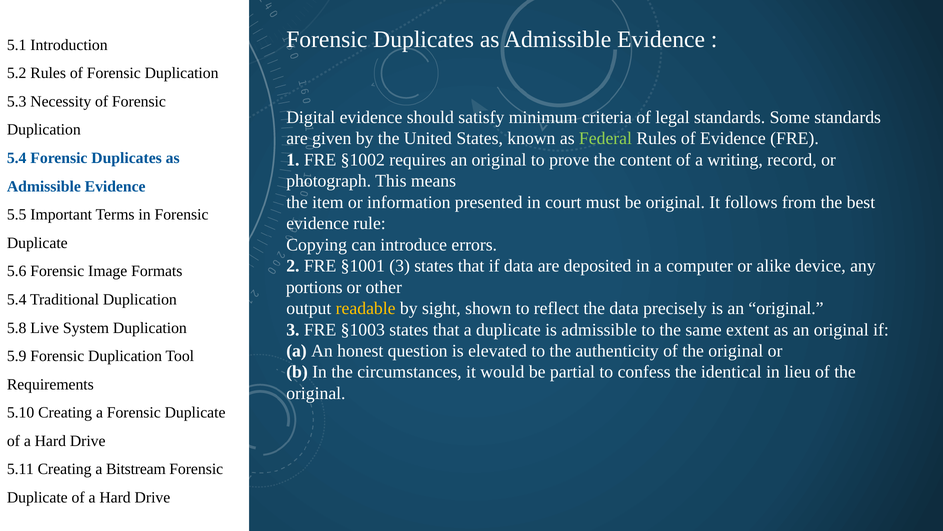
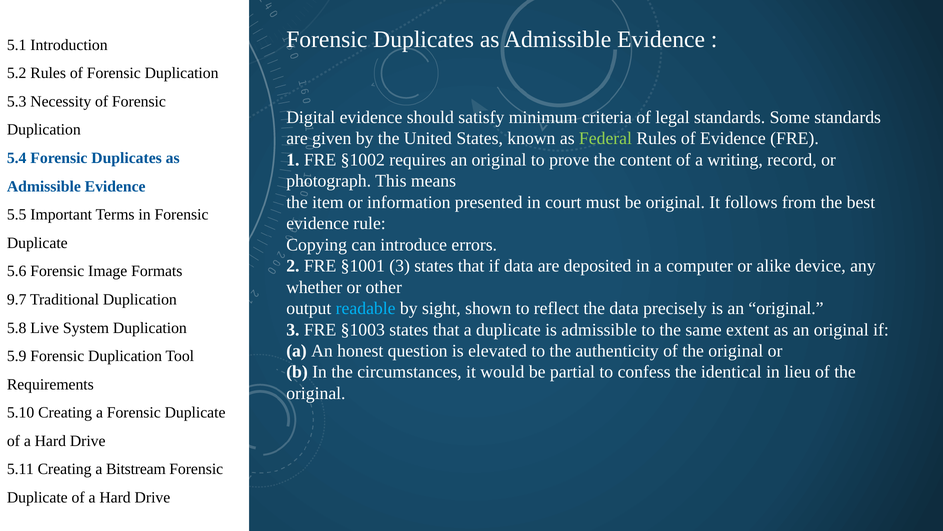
portions: portions -> whether
5.4 at (17, 299): 5.4 -> 9.7
readable colour: yellow -> light blue
